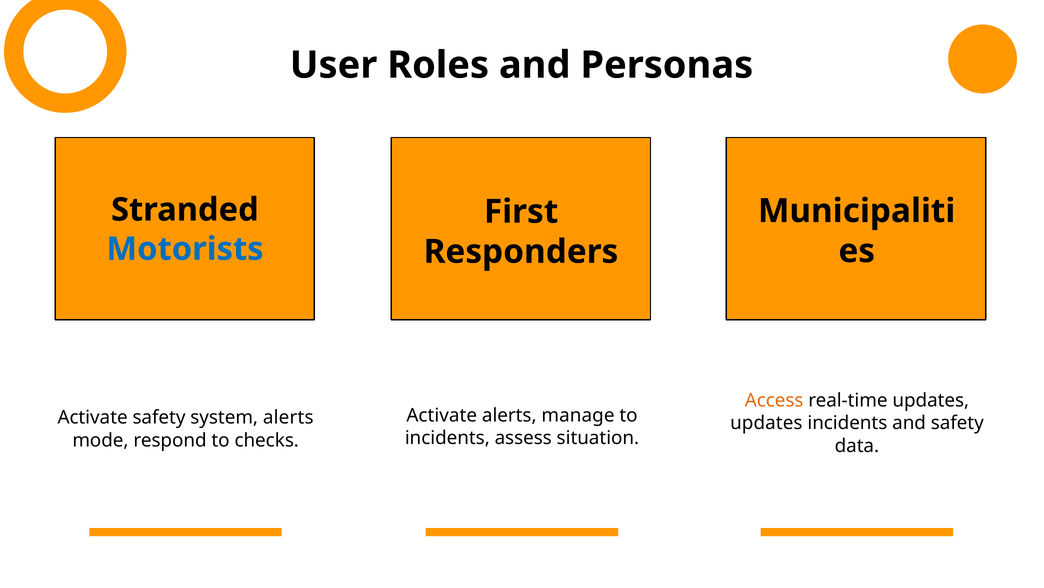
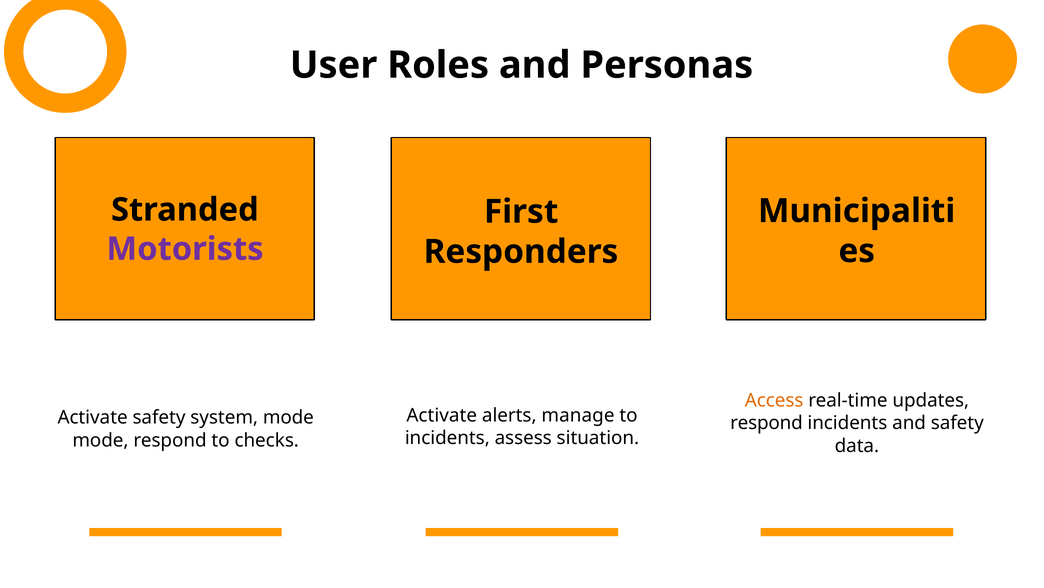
Motorists colour: blue -> purple
system alerts: alerts -> mode
updates at (766, 423): updates -> respond
